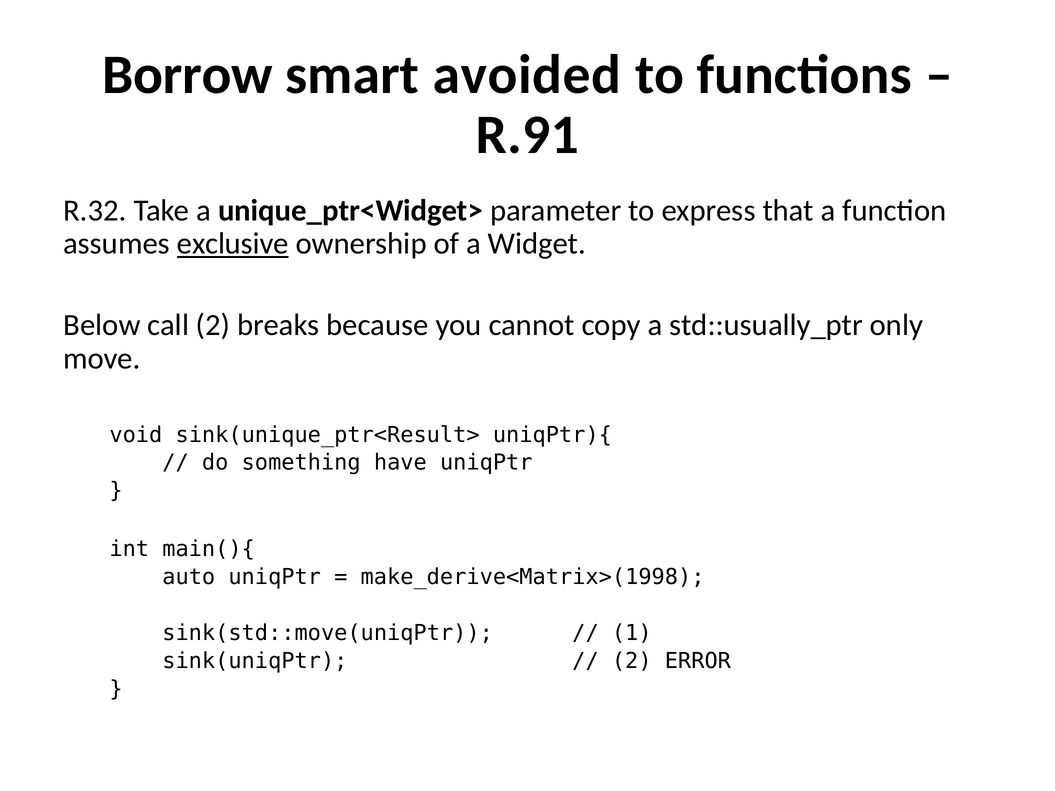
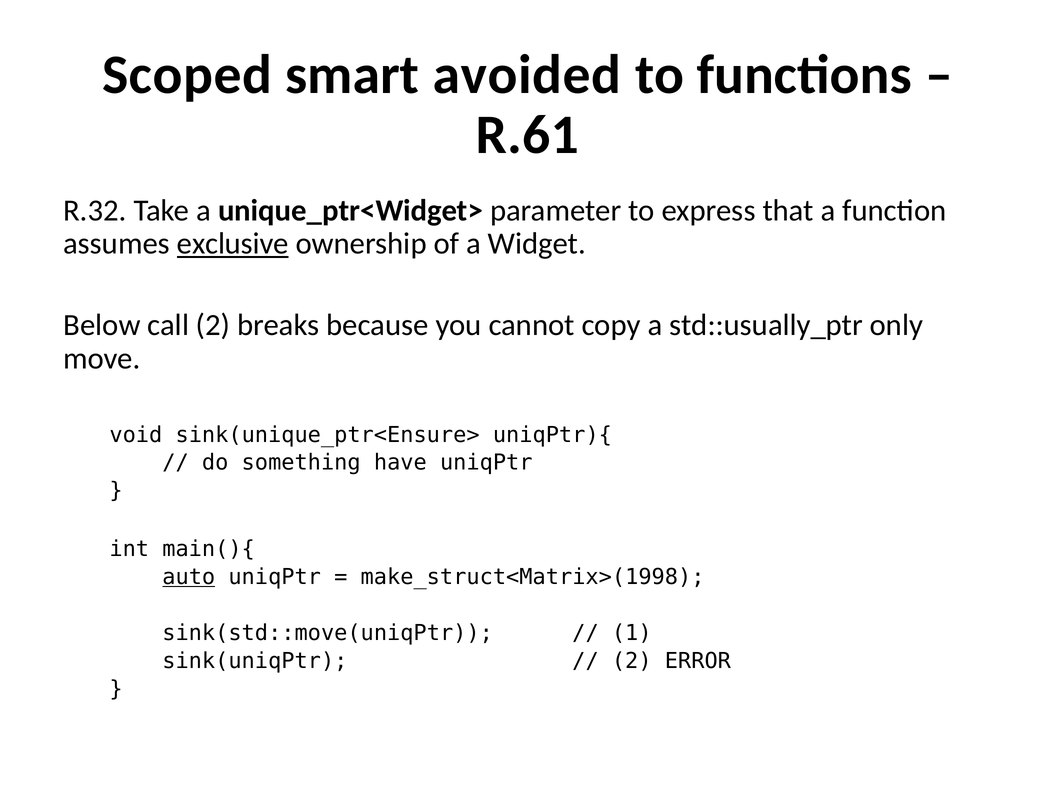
Borrow: Borrow -> Scoped
R.91: R.91 -> R.61
sink(unique_ptr<Result>: sink(unique_ptr<Result> -> sink(unique_ptr<Ensure>
auto underline: none -> present
make_derive<Matrix>(1998: make_derive<Matrix>(1998 -> make_struct<Matrix>(1998
